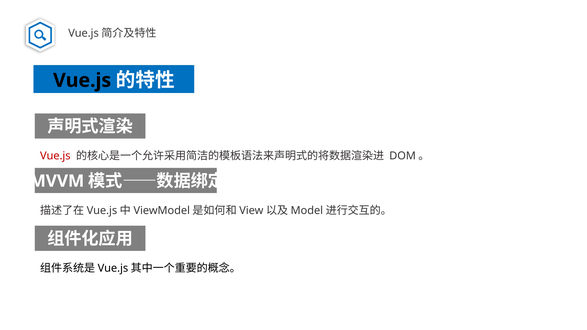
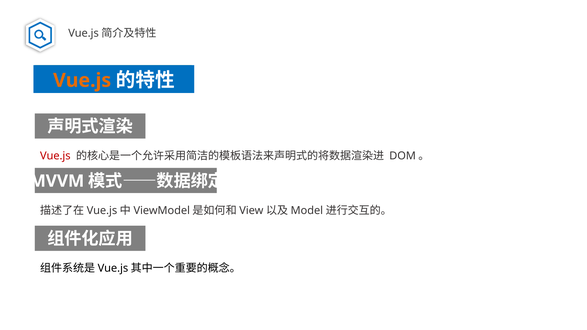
Vue.js at (82, 80) colour: black -> orange
